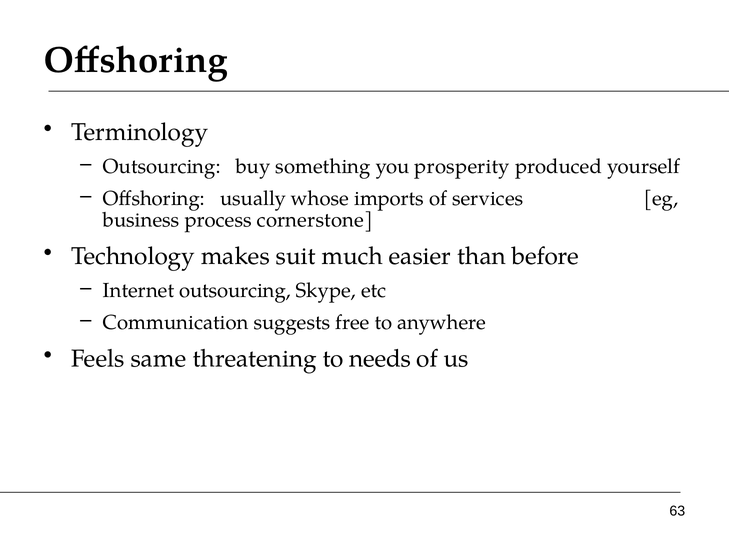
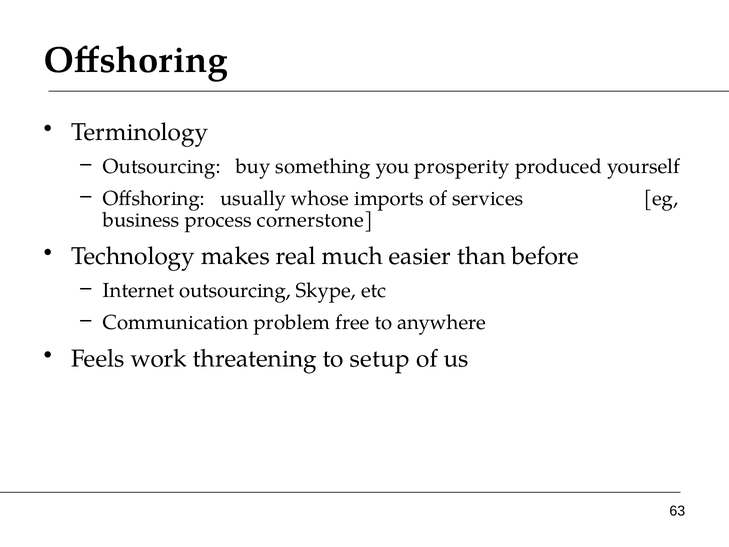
suit: suit -> real
suggests: suggests -> problem
same: same -> work
needs: needs -> setup
